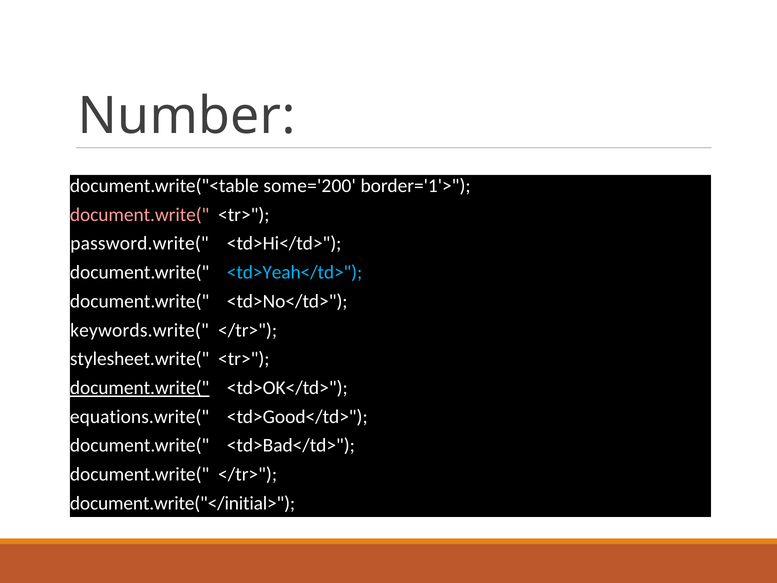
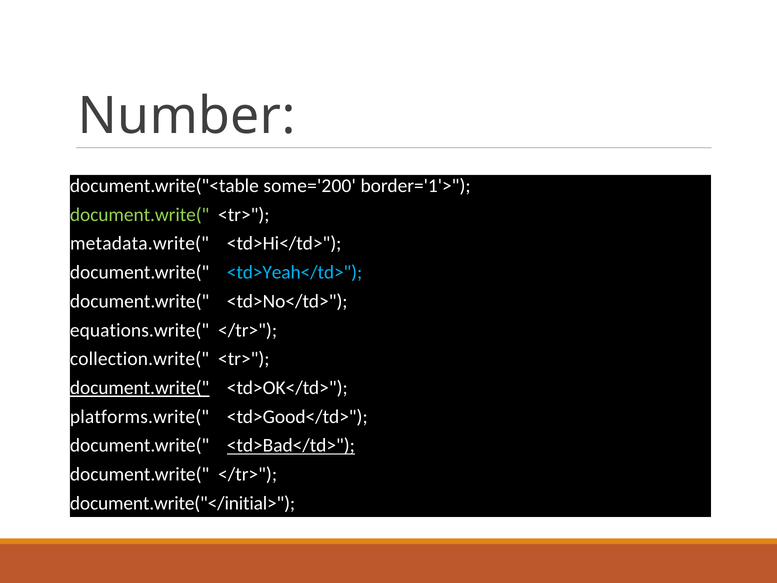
document.write( at (140, 215) colour: pink -> light green
password.write(: password.write( -> metadata.write(
keywords.write(: keywords.write( -> equations.write(
stylesheet.write(: stylesheet.write( -> collection.write(
equations.write(: equations.write( -> platforms.write(
<td>Bad</td> underline: none -> present
